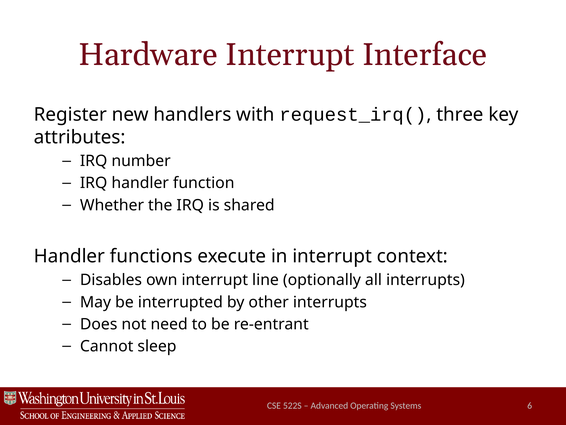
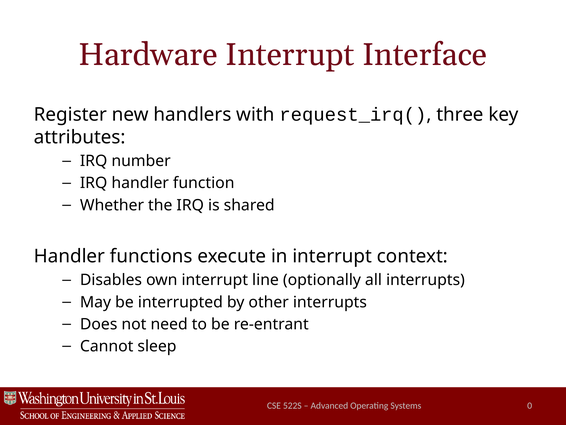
6: 6 -> 0
